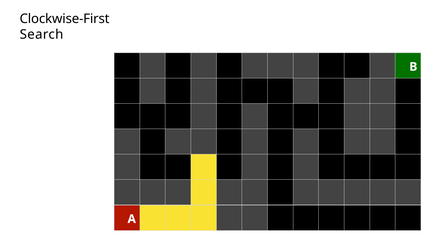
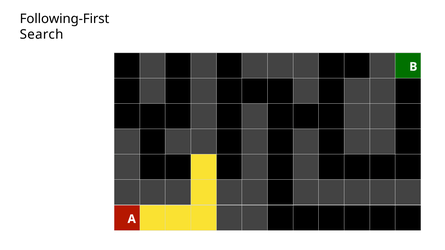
Clockwise-First: Clockwise-First -> Following-First
